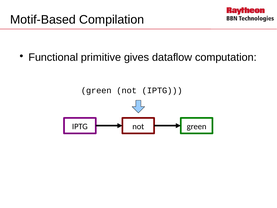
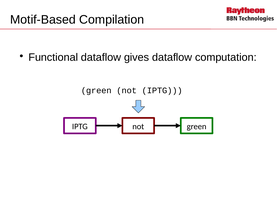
Functional primitive: primitive -> dataflow
